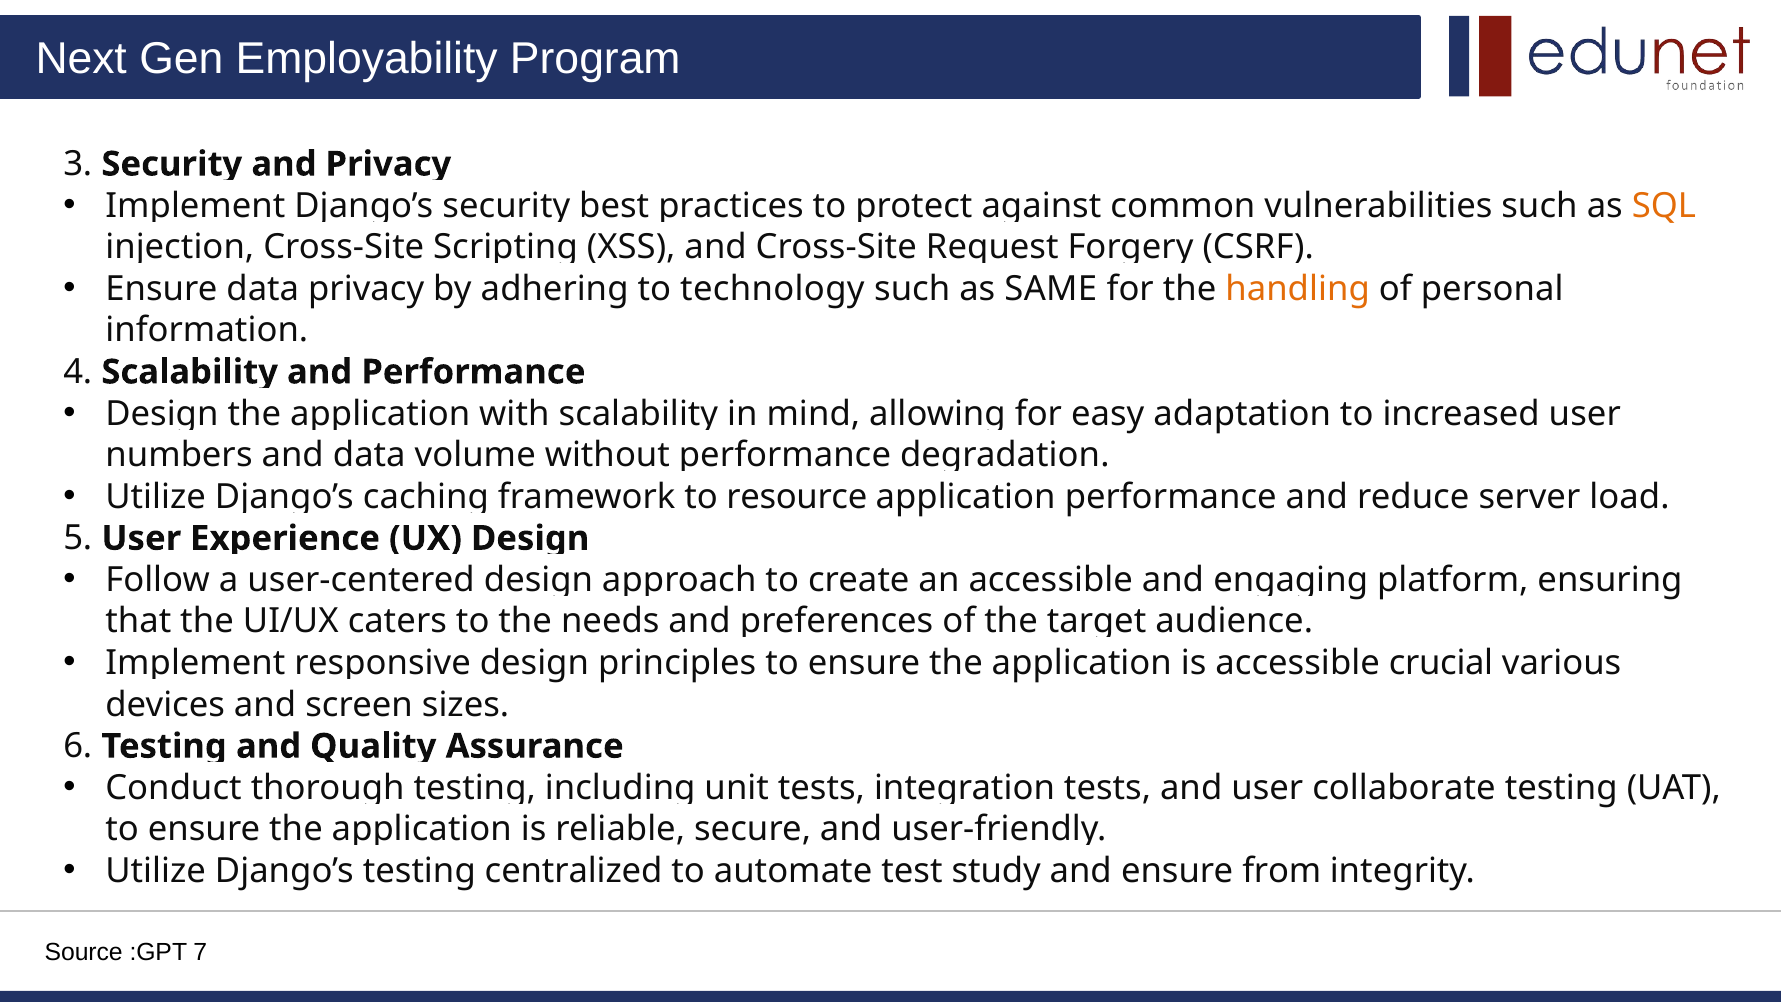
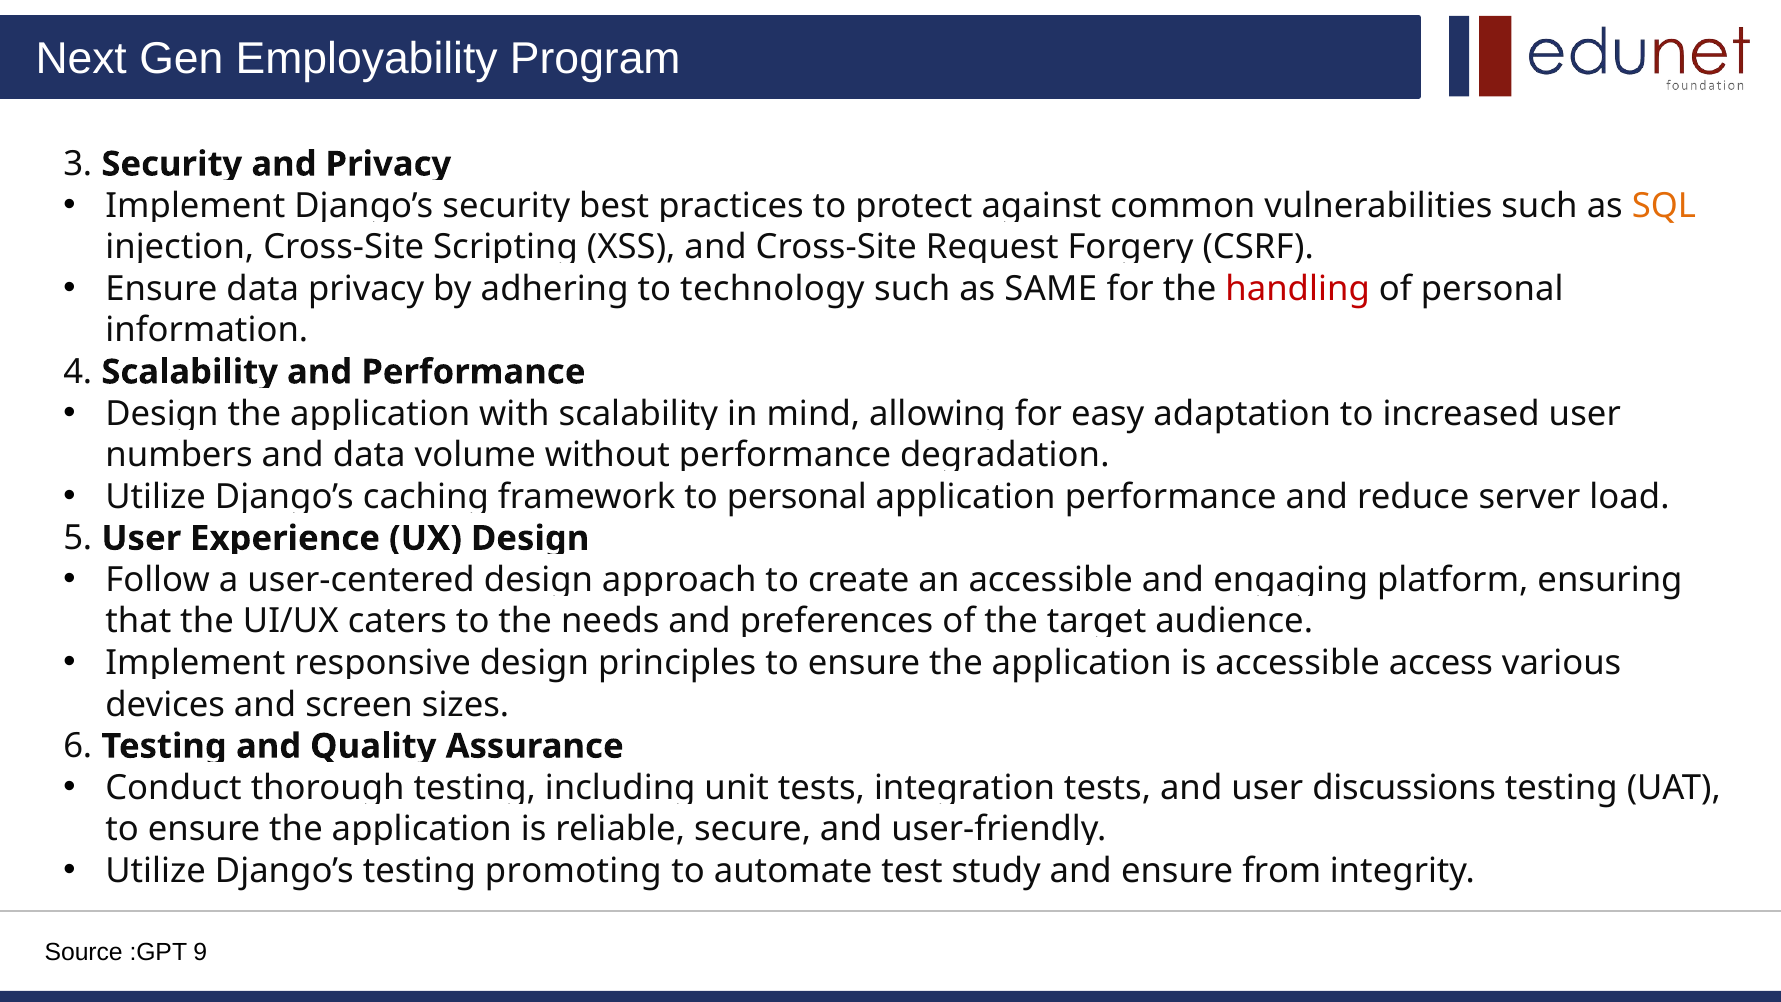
handling colour: orange -> red
to resource: resource -> personal
crucial: crucial -> access
collaborate: collaborate -> discussions
centralized: centralized -> promoting
7: 7 -> 9
